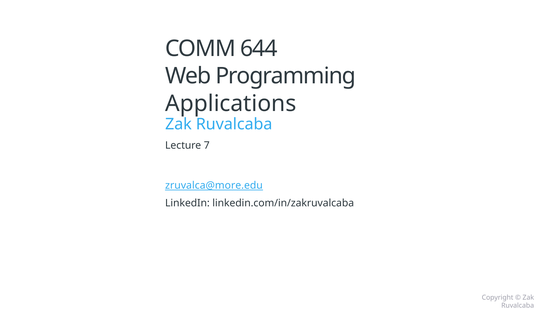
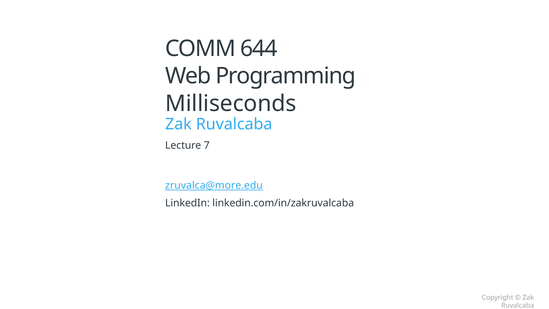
Applications: Applications -> Milliseconds
